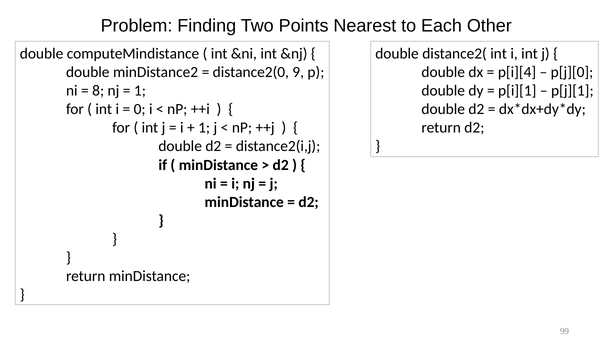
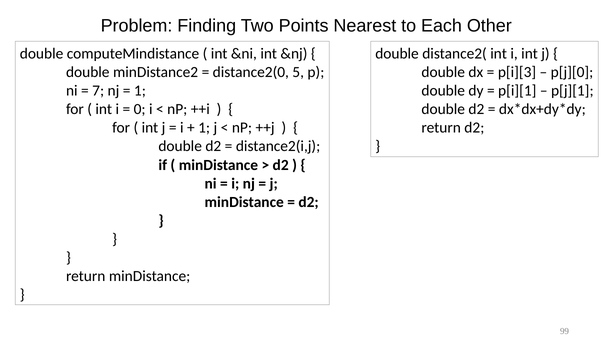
9: 9 -> 5
p[i][4: p[i][4 -> p[i][3
8: 8 -> 7
